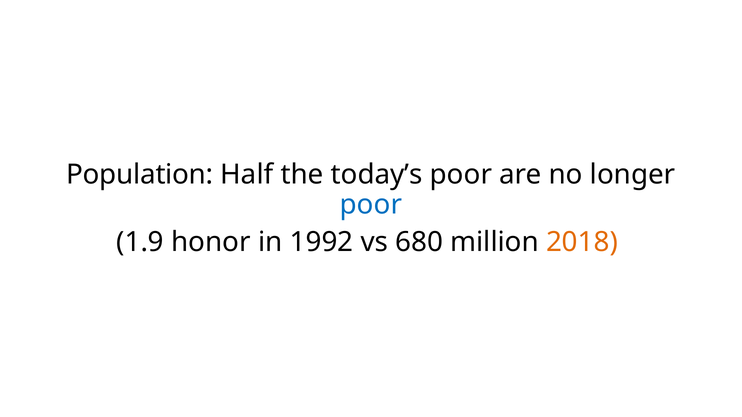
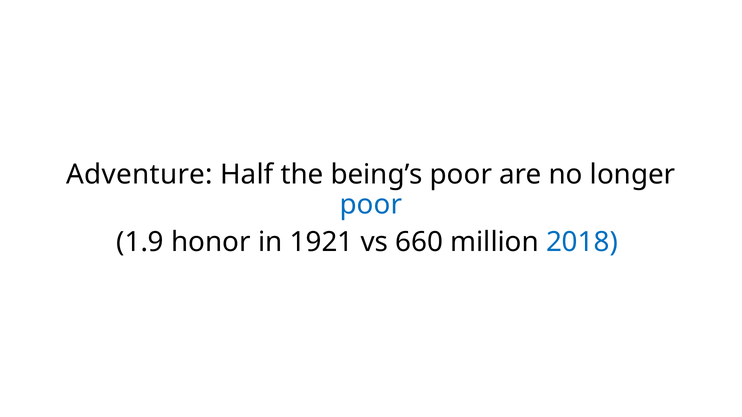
Population: Population -> Adventure
today’s: today’s -> being’s
1992: 1992 -> 1921
680: 680 -> 660
2018 colour: orange -> blue
